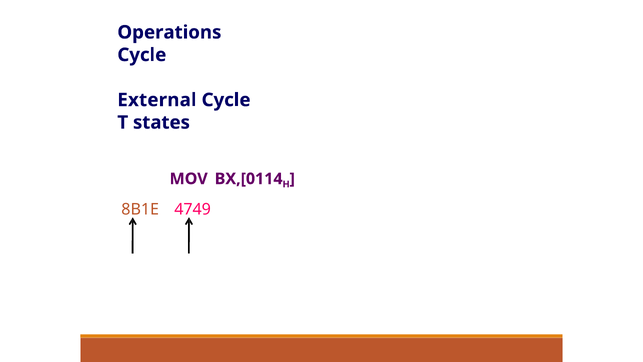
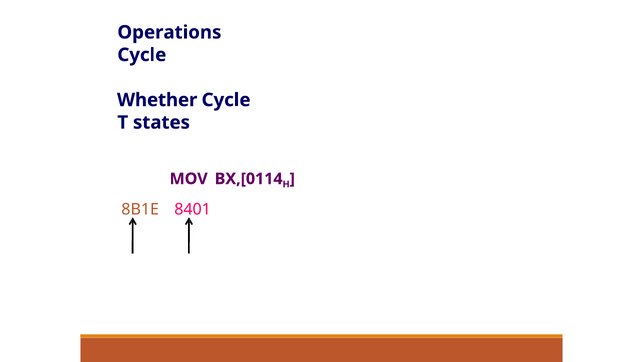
External: External -> Whether
4749: 4749 -> 8401
